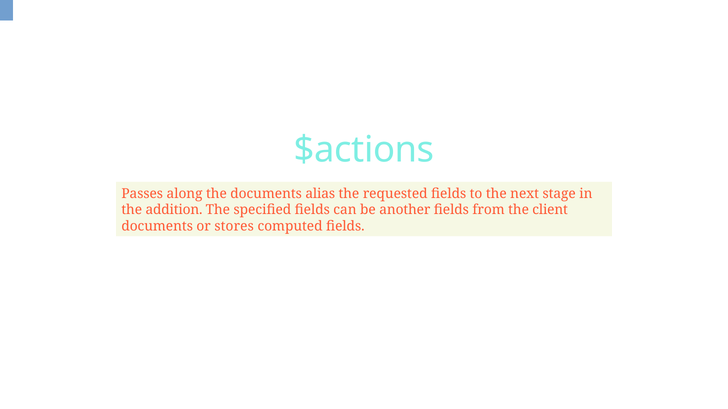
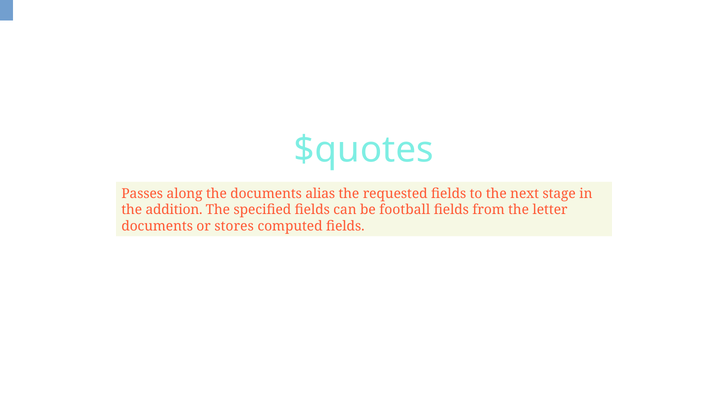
$actions: $actions -> $quotes
another: another -> football
client: client -> letter
